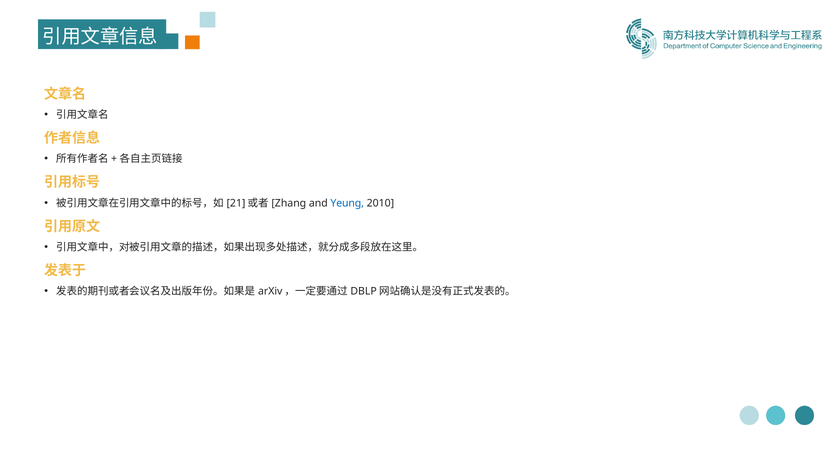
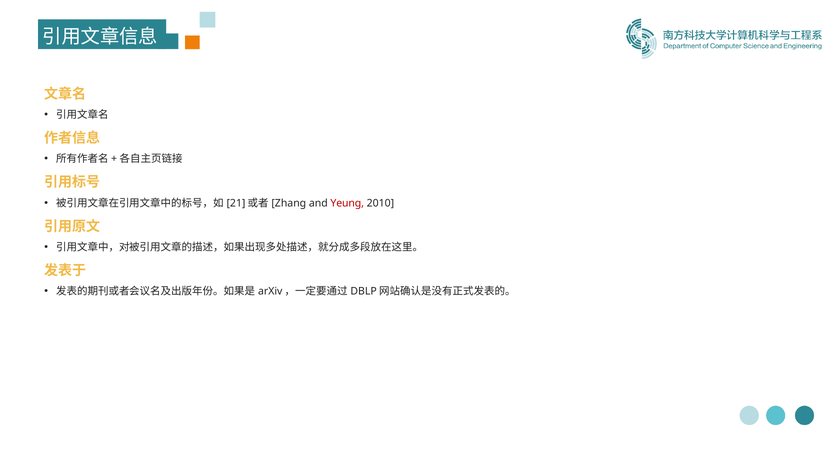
Yeung colour: blue -> red
